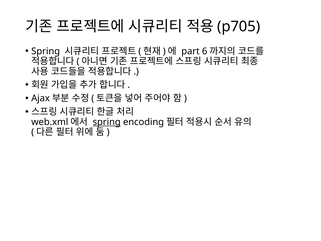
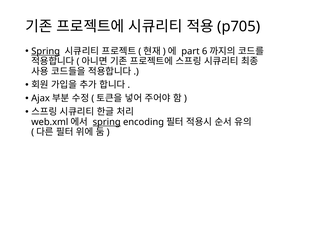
Spring at (46, 51) underline: none -> present
